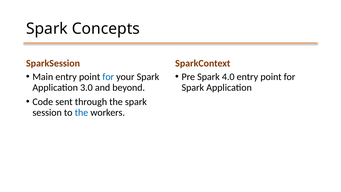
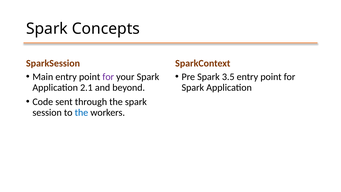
for at (108, 77) colour: blue -> purple
4.0: 4.0 -> 3.5
3.0: 3.0 -> 2.1
